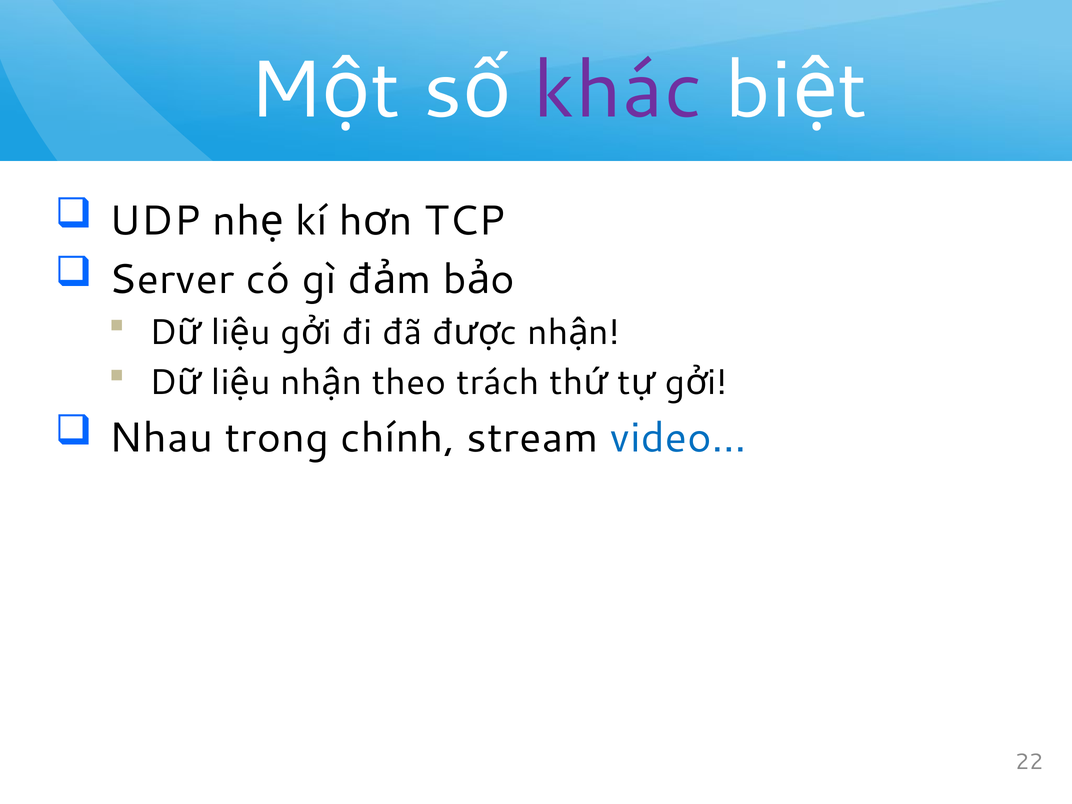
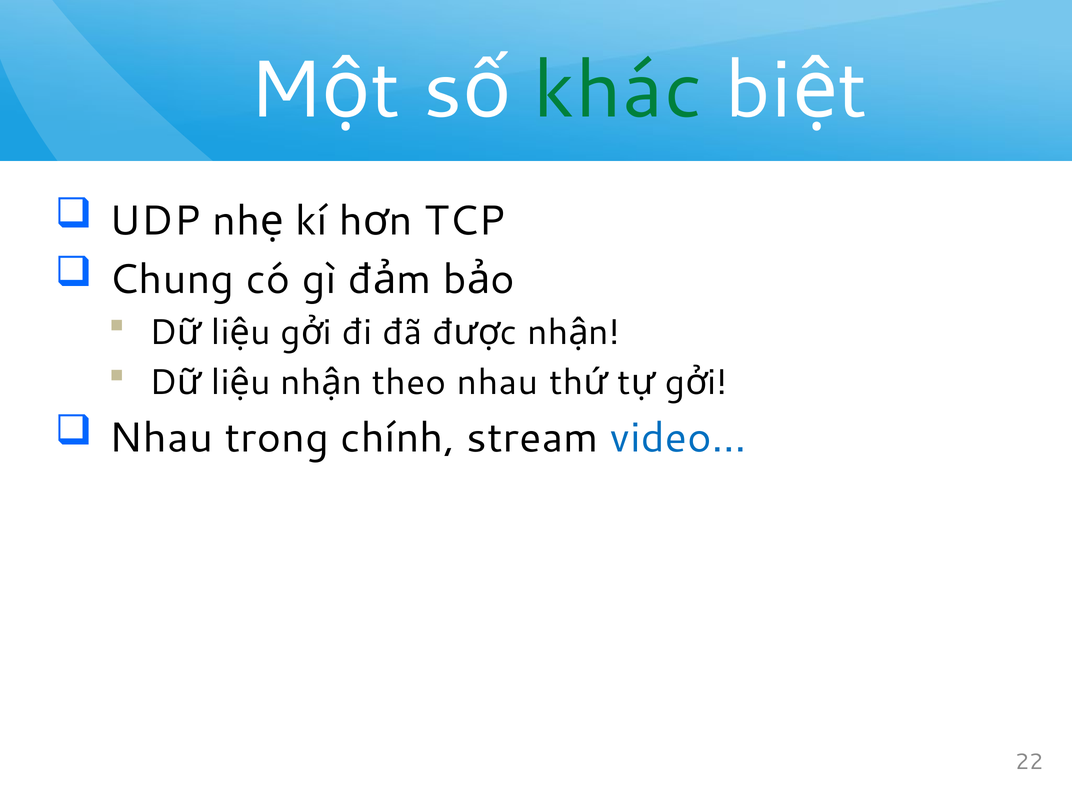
khác colour: purple -> green
Server: Server -> Chung
theo trách: trách -> nhau
